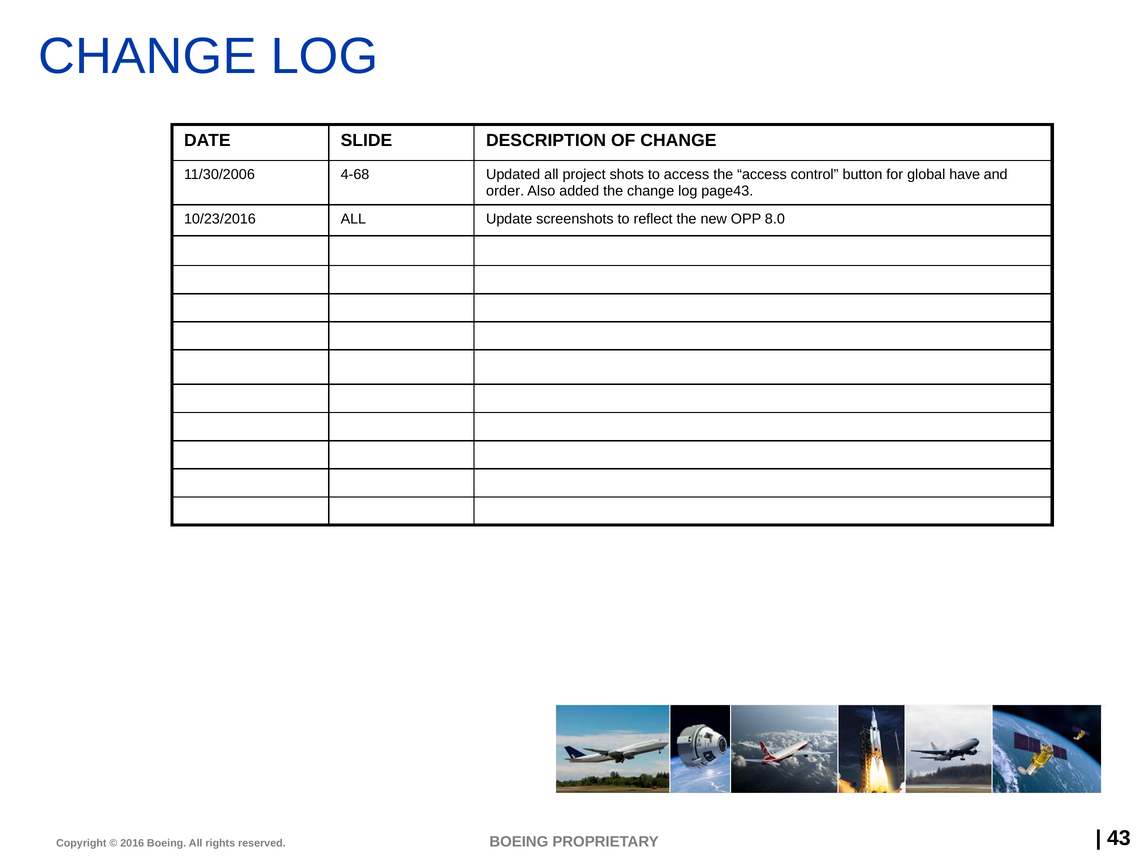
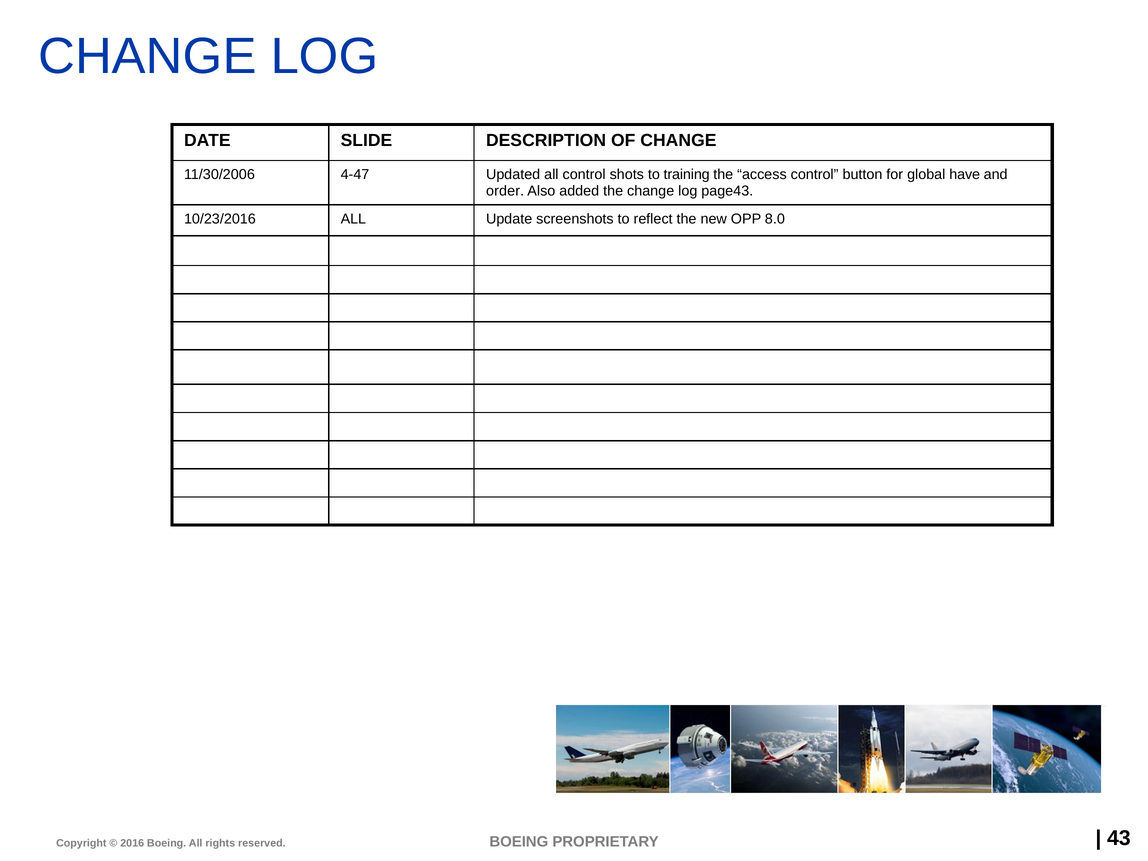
4-68: 4-68 -> 4-47
all project: project -> control
to access: access -> training
